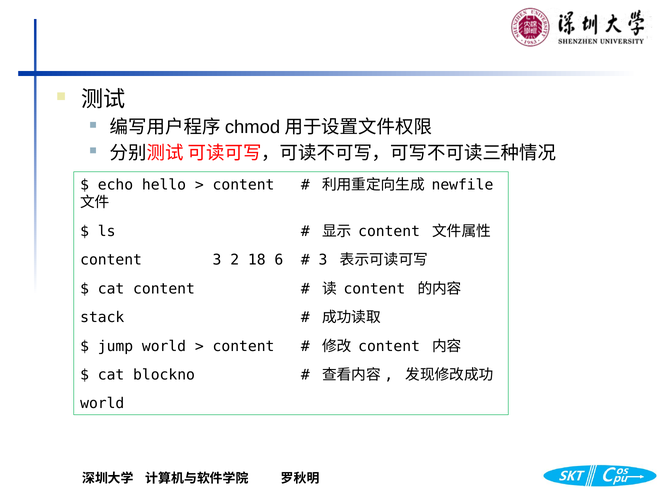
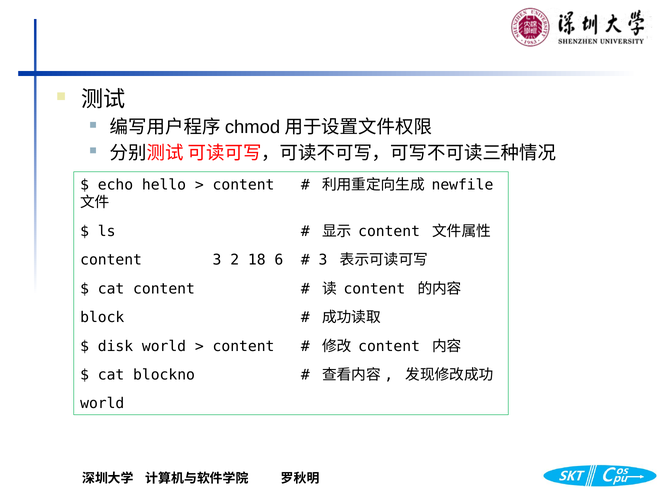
stack: stack -> block
jump: jump -> disk
